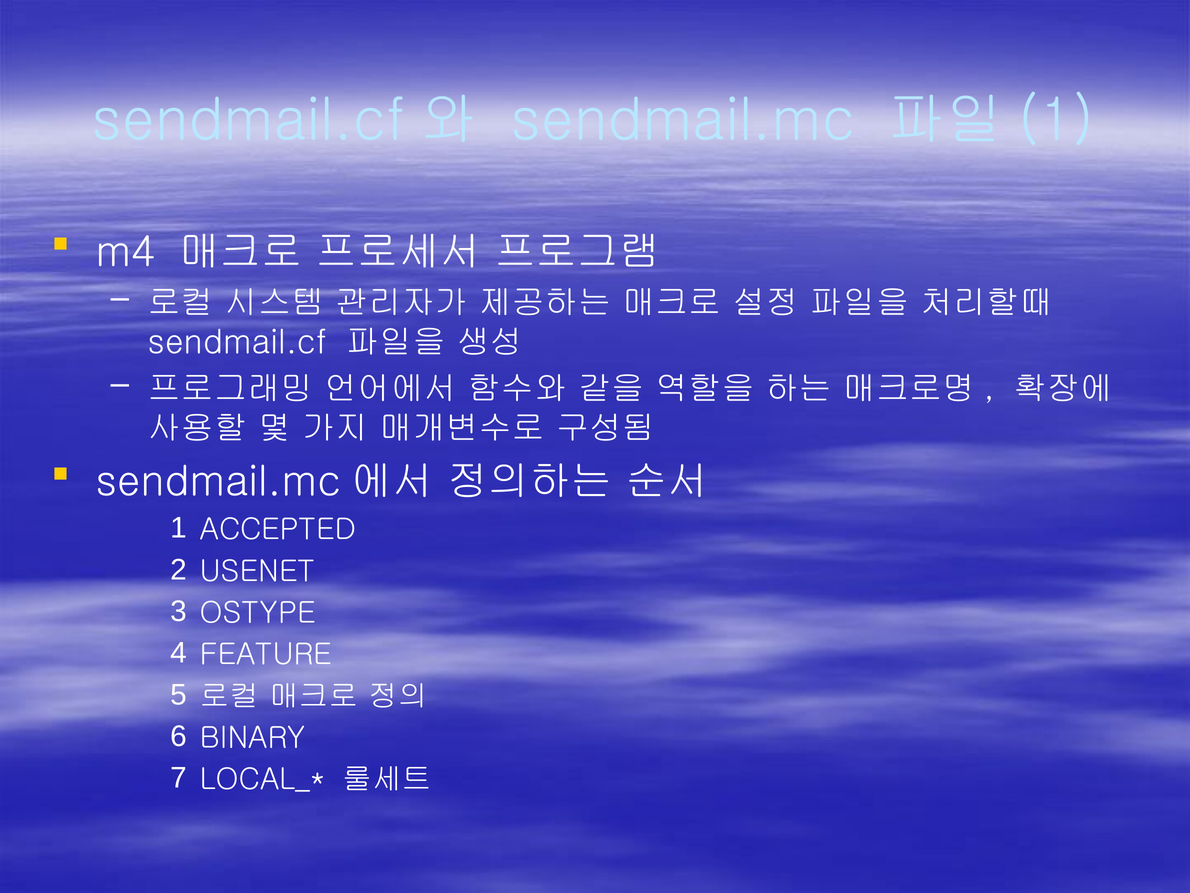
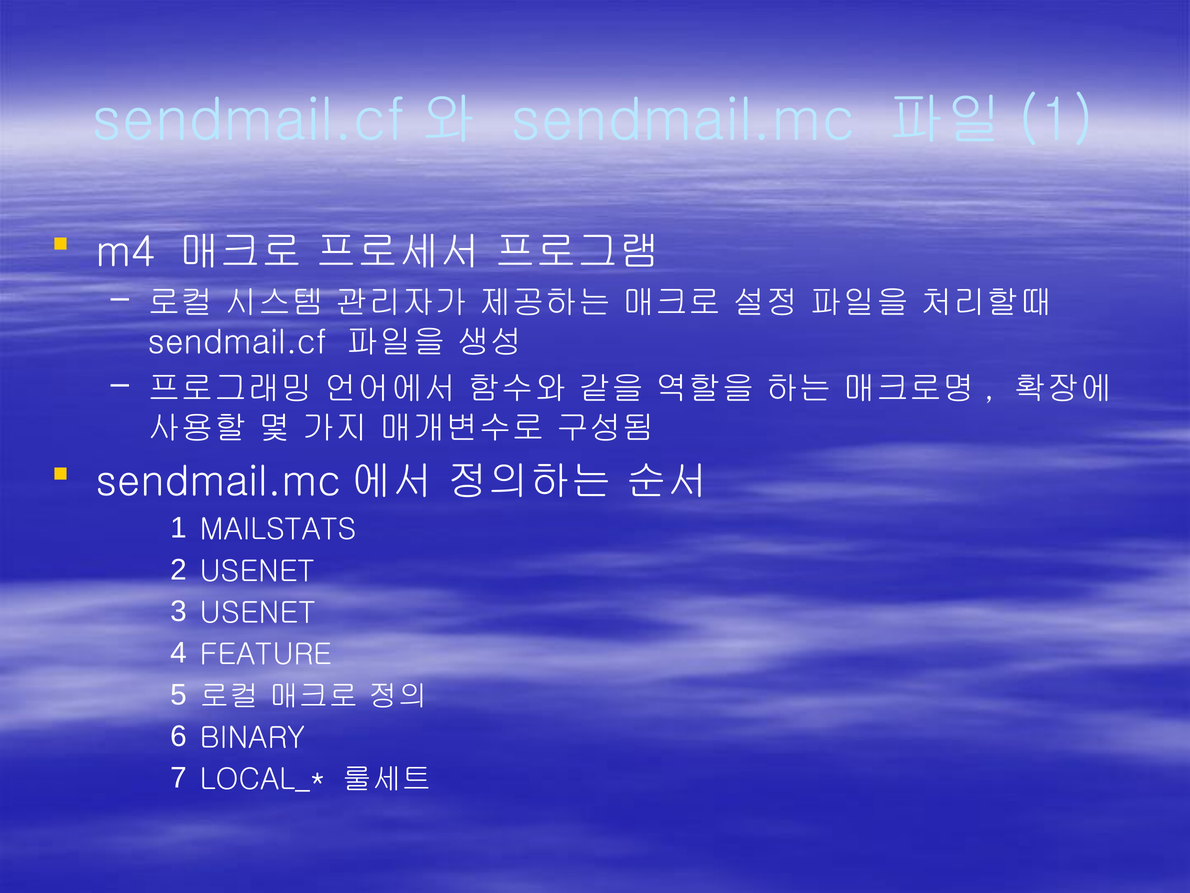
ACCEPTED: ACCEPTED -> MAILSTATS
OSTYPE at (258, 613): OSTYPE -> USENET
